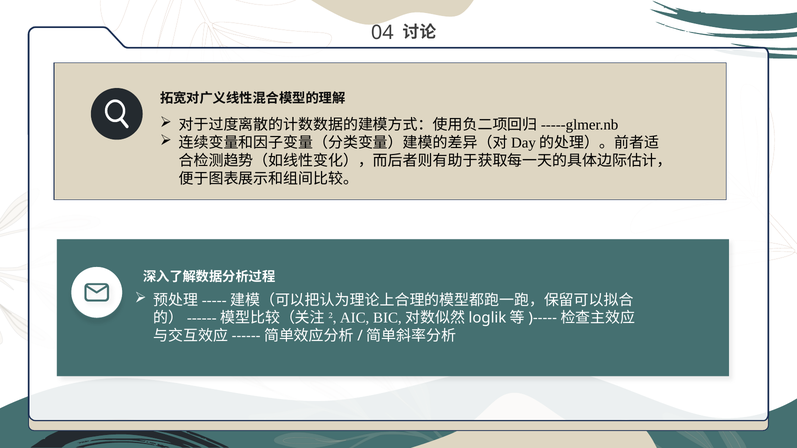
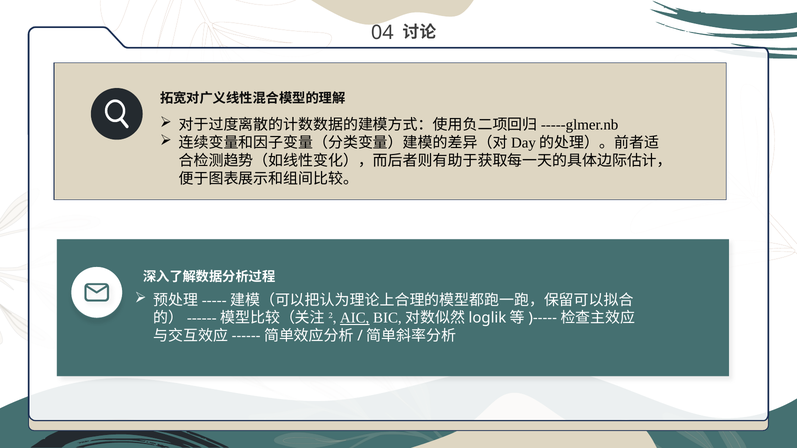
AIC underline: none -> present
